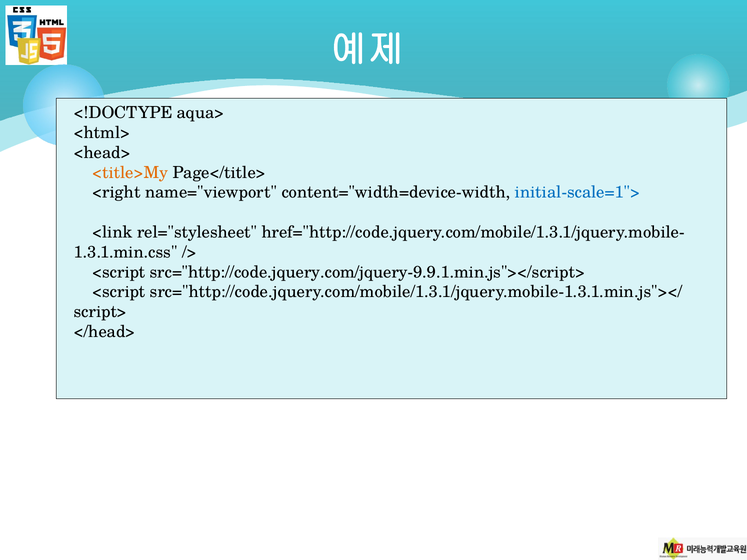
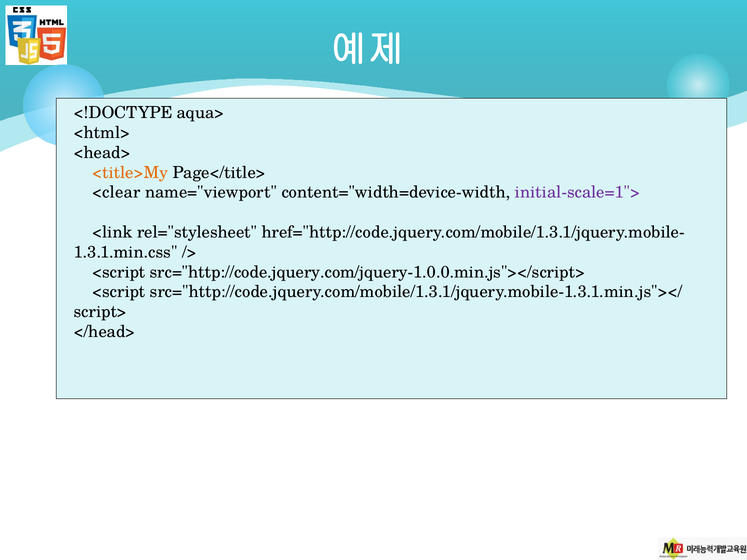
<right: <right -> <clear
initial-scale=1"> colour: blue -> purple
src="http://code.jquery.com/jquery-9.9.1.min.js"></script>: src="http://code.jquery.com/jquery-9.9.1.min.js"></script> -> src="http://code.jquery.com/jquery-1.0.0.min.js"></script>
